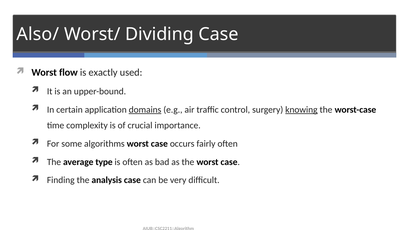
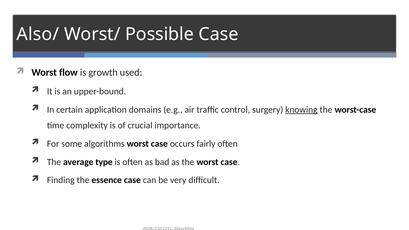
Dividing: Dividing -> Possible
exactly: exactly -> growth
domains underline: present -> none
analysis: analysis -> essence
